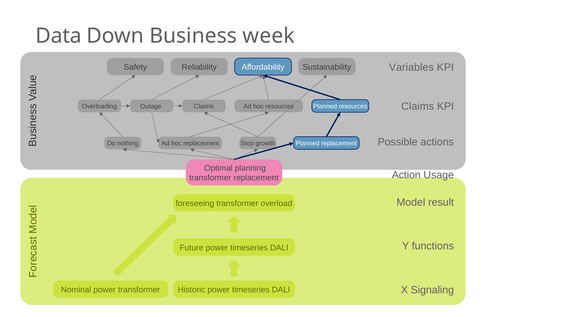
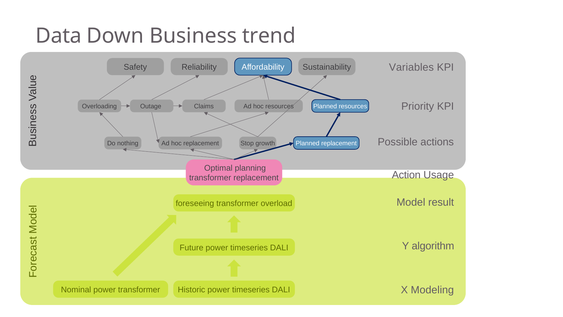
week: week -> trend
Claims at (418, 106): Claims -> Priority
functions: functions -> algorithm
Signaling: Signaling -> Modeling
